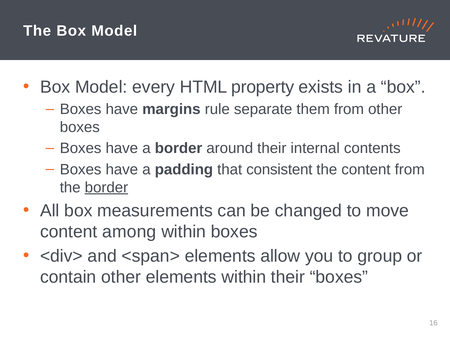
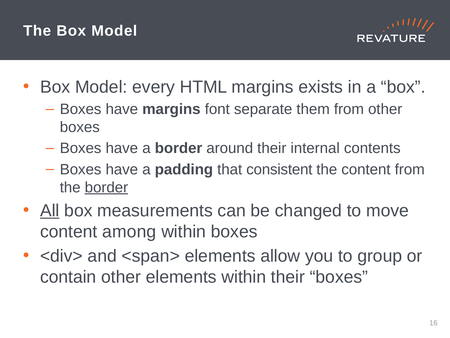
HTML property: property -> margins
rule: rule -> font
All underline: none -> present
